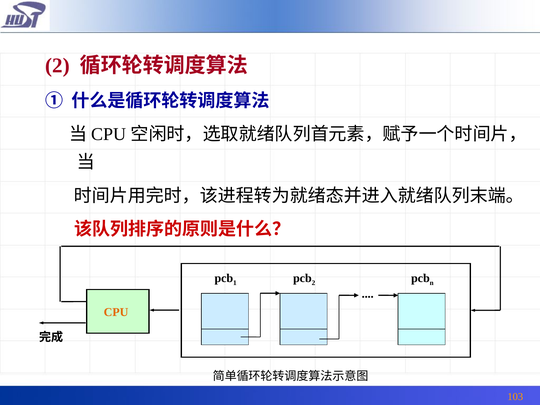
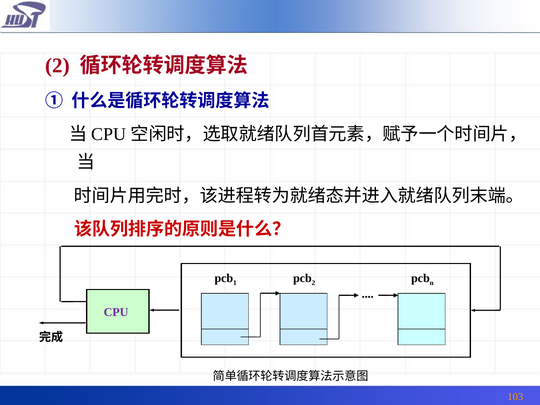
CPU colour: orange -> purple
